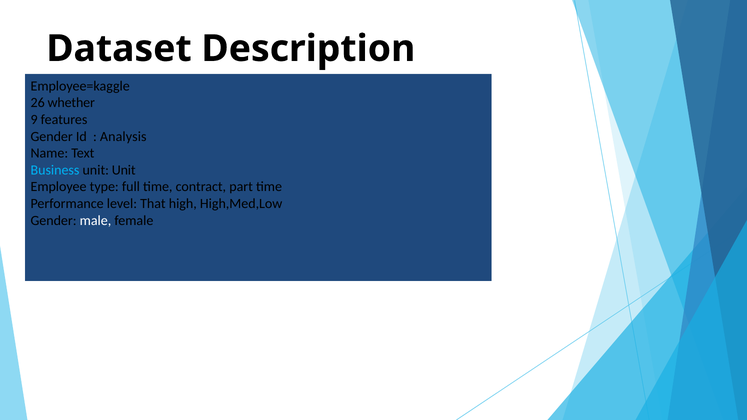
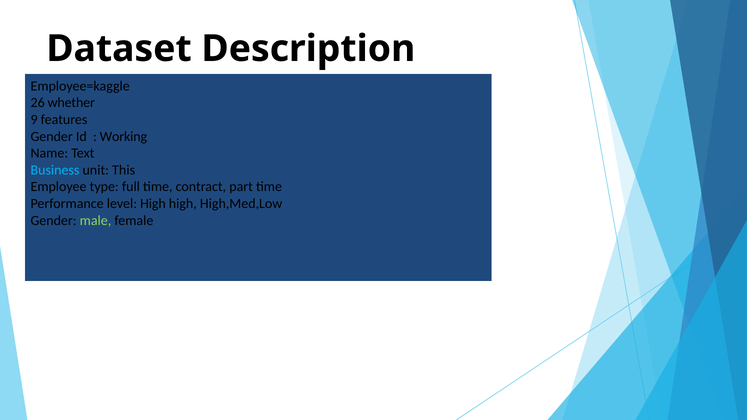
Analysis: Analysis -> Working
unit Unit: Unit -> This
level That: That -> High
male colour: white -> light green
